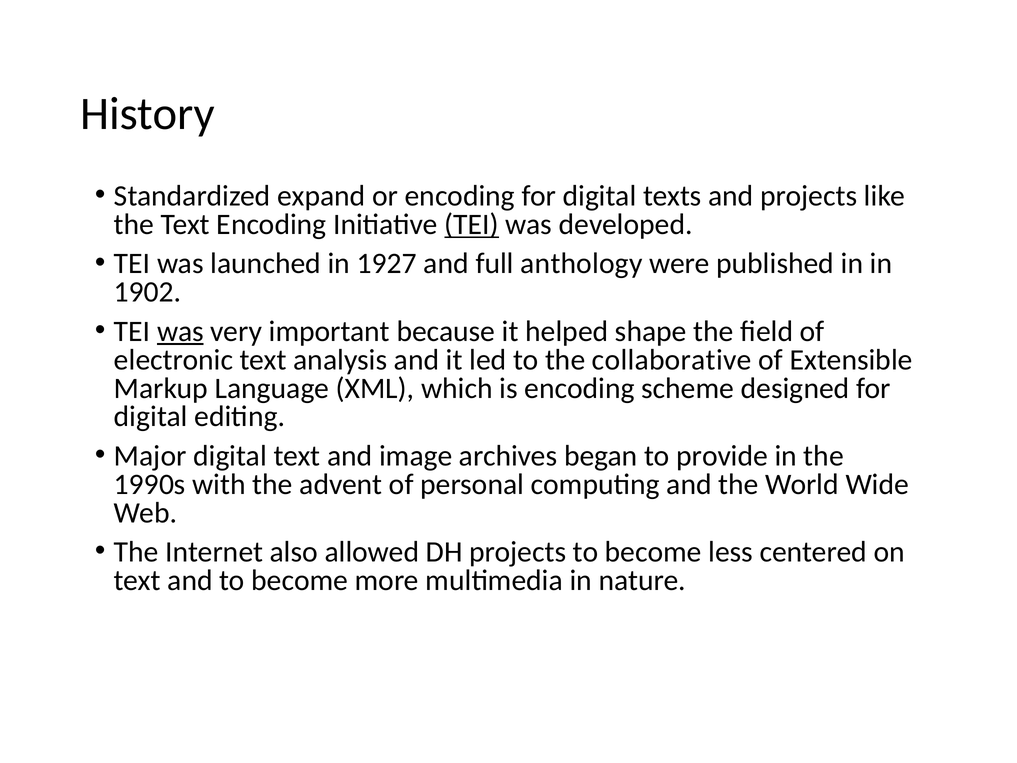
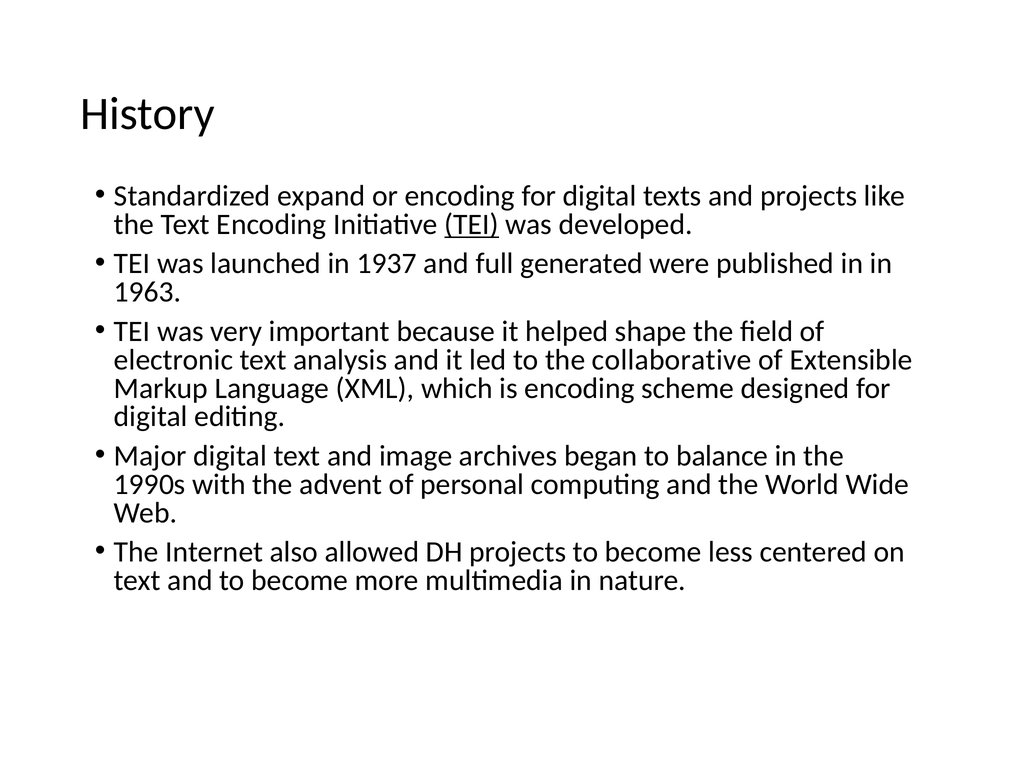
1927: 1927 -> 1937
anthology: anthology -> generated
1902: 1902 -> 1963
was at (180, 331) underline: present -> none
provide: provide -> balance
